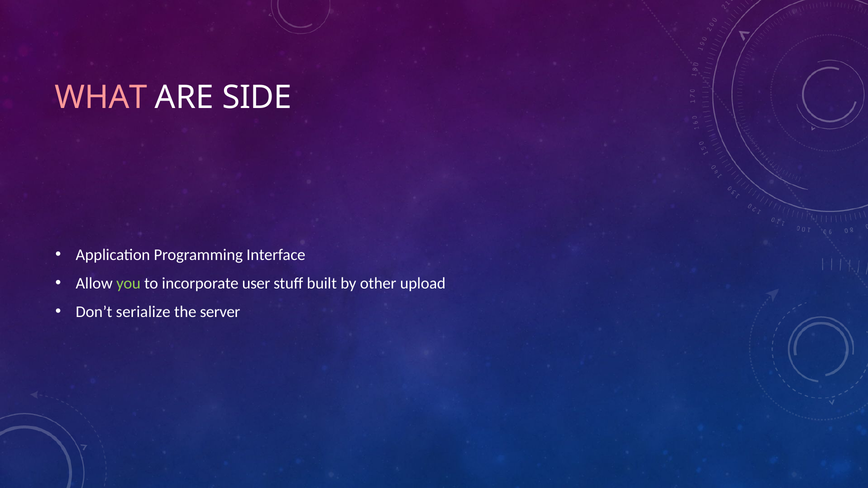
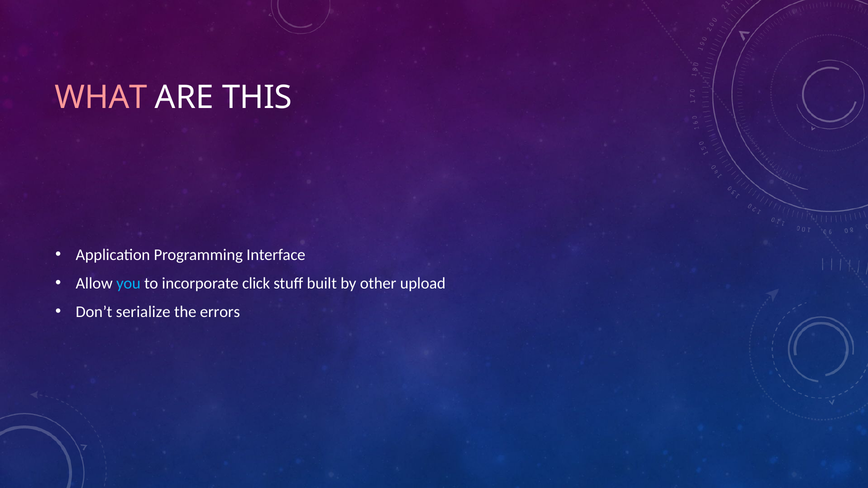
SIDE: SIDE -> THIS
you colour: light green -> light blue
user: user -> click
server: server -> errors
